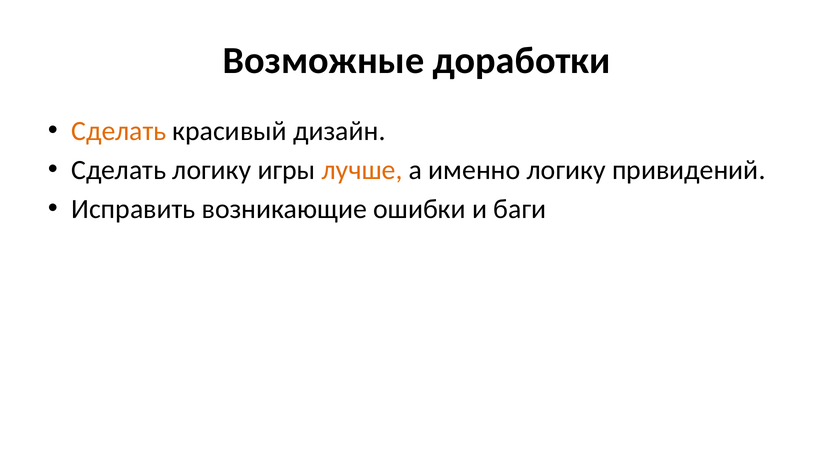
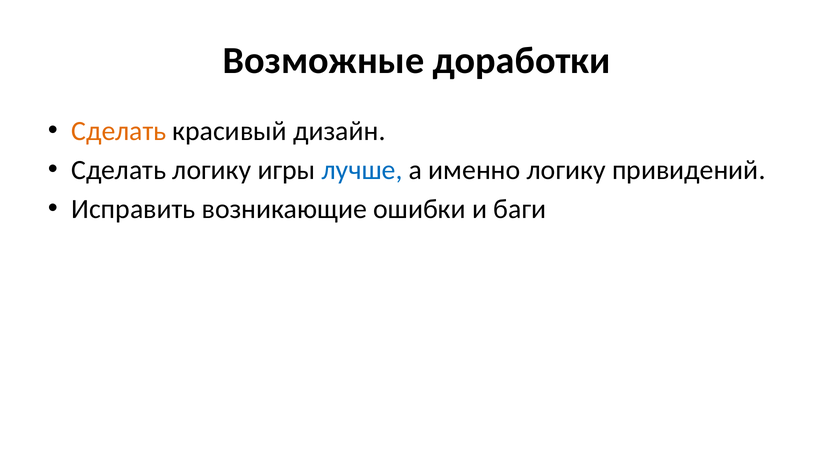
лучше colour: orange -> blue
